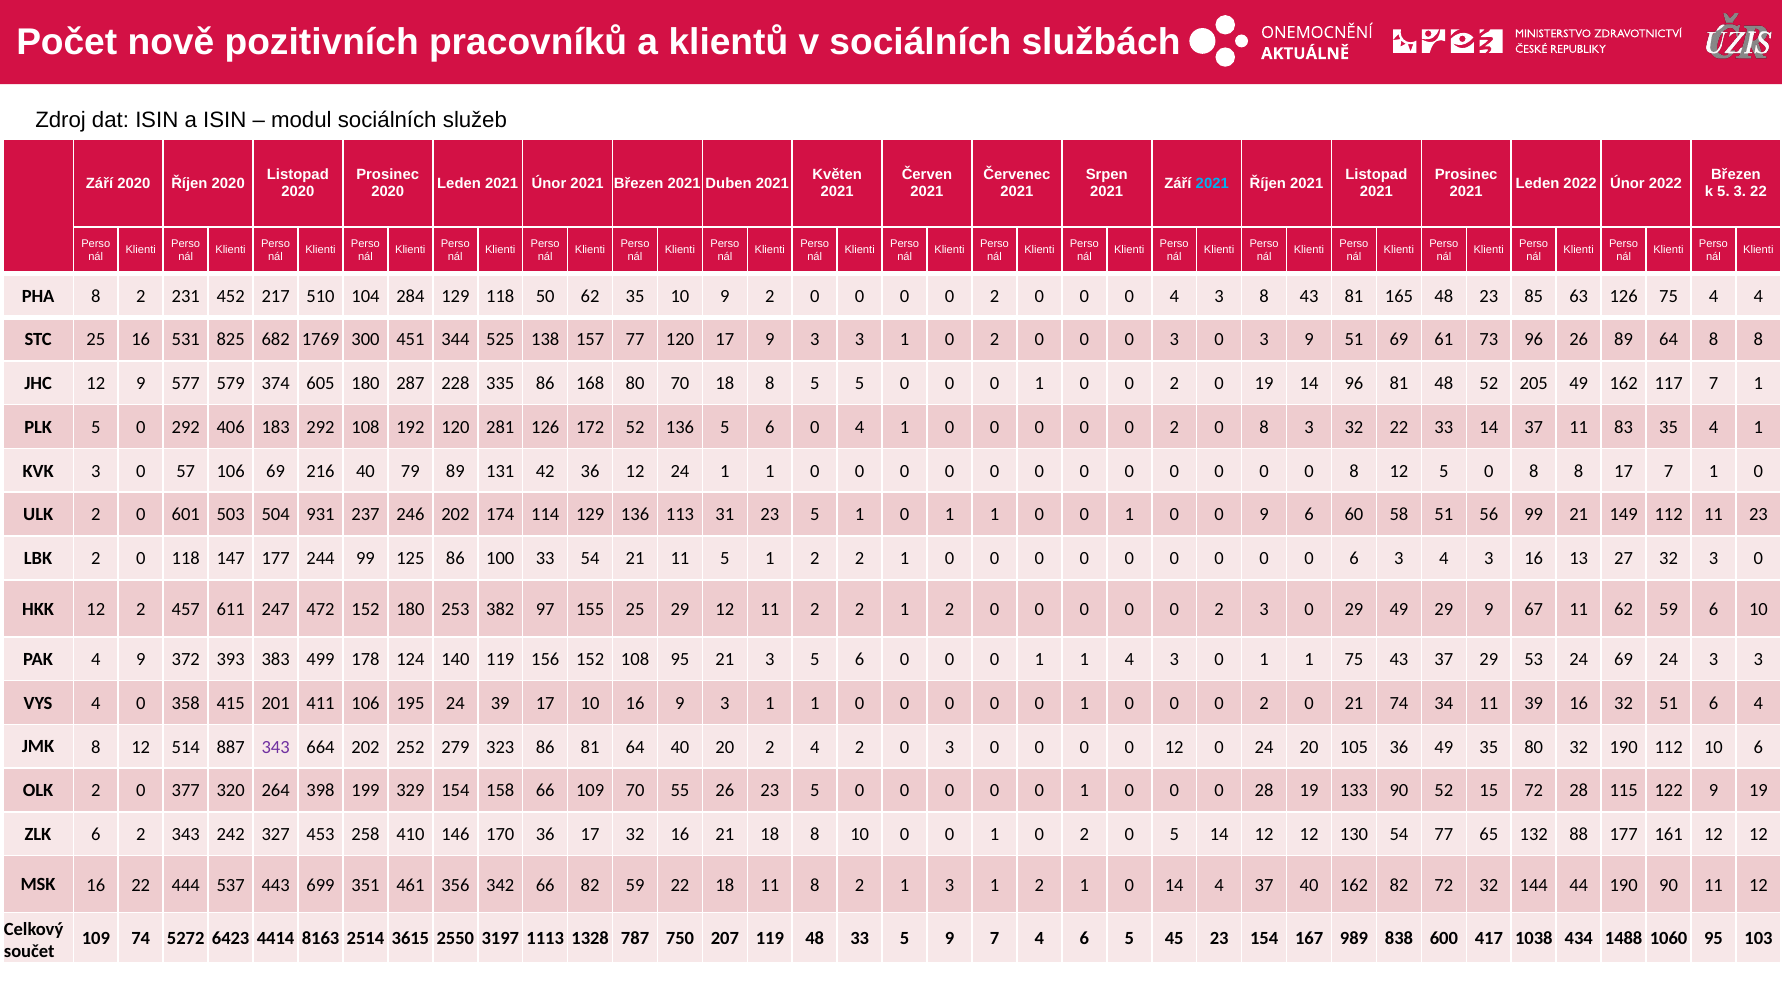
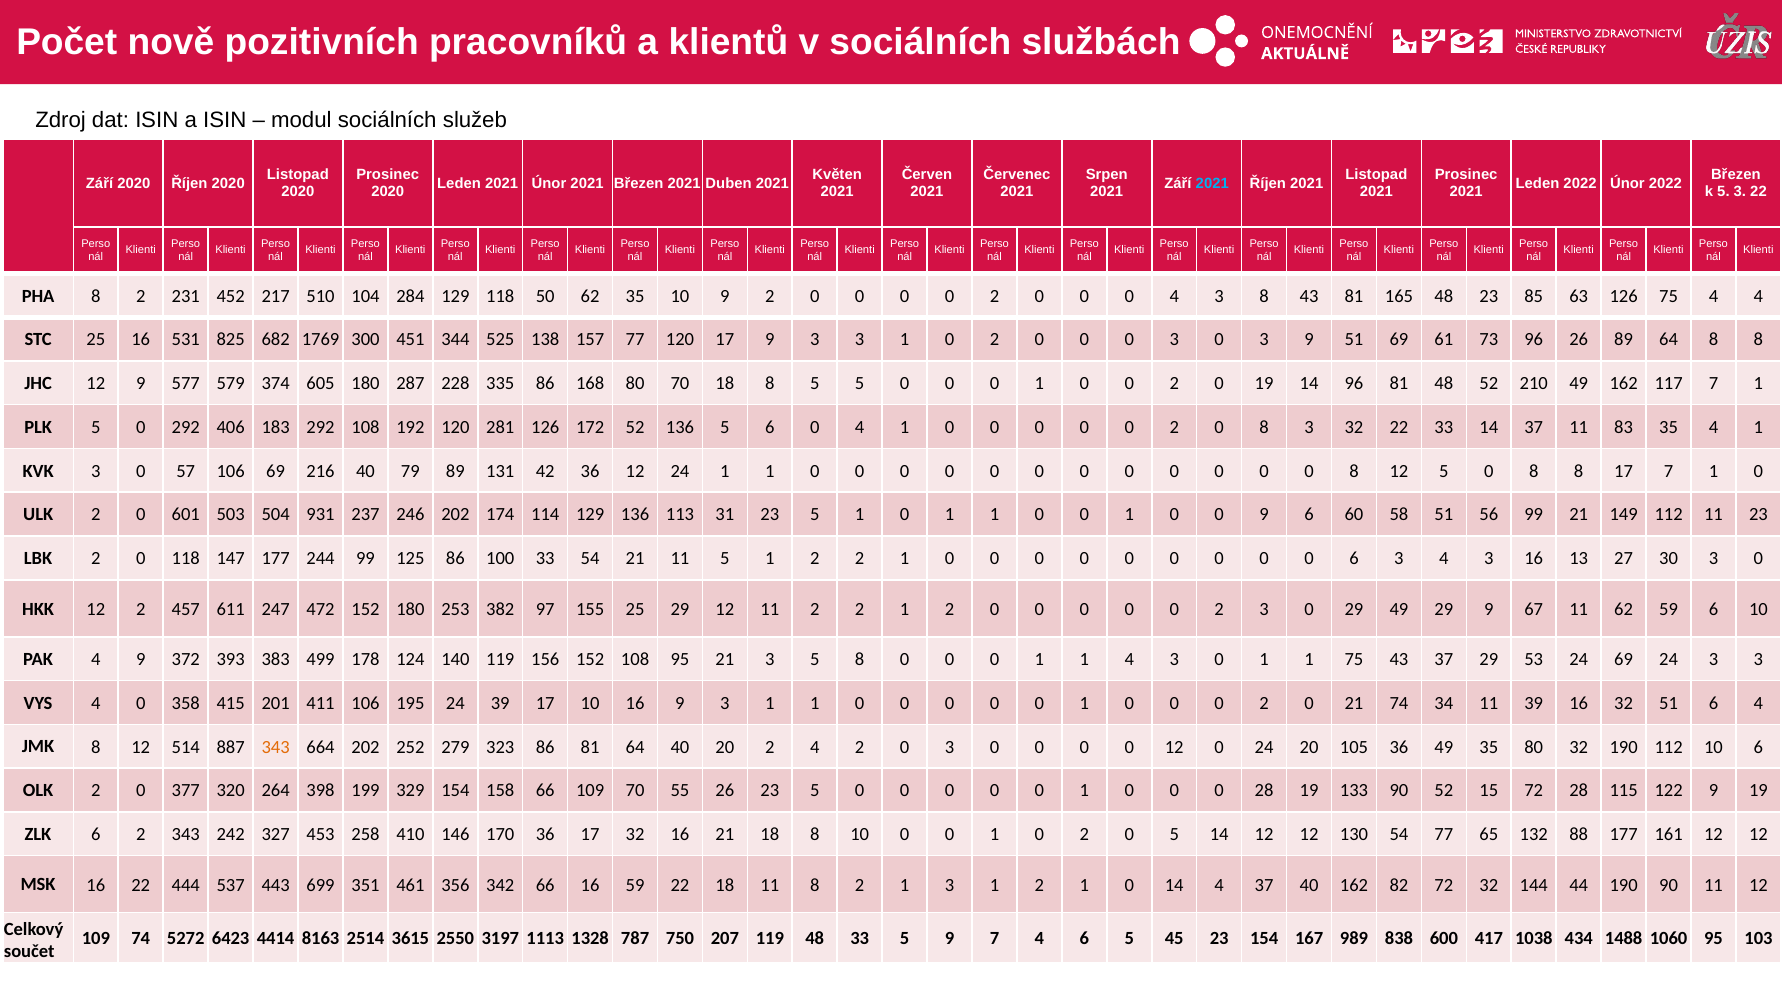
205: 205 -> 210
27 32: 32 -> 30
3 5 6: 6 -> 8
343 at (276, 747) colour: purple -> orange
66 82: 82 -> 16
